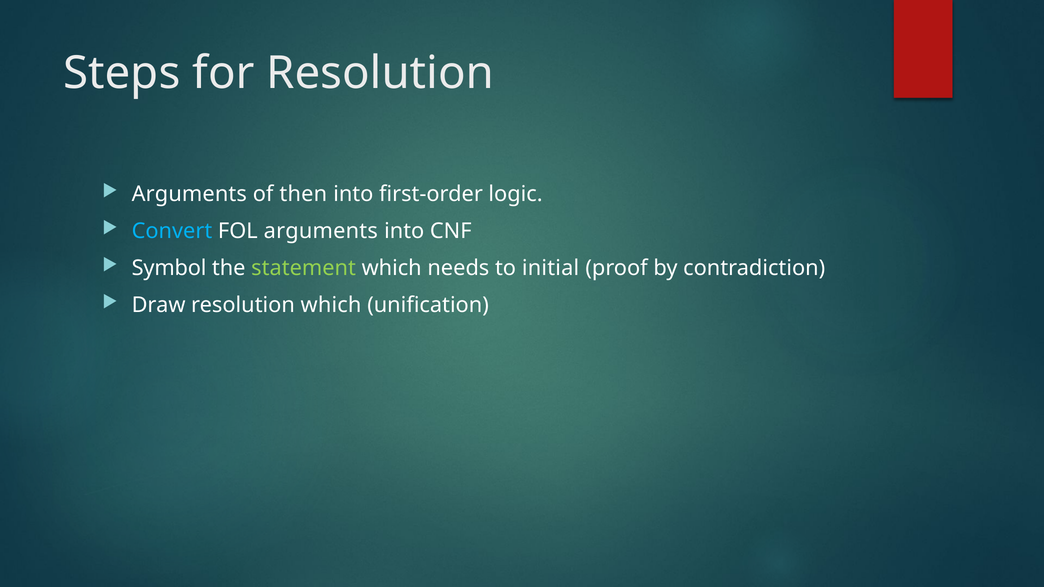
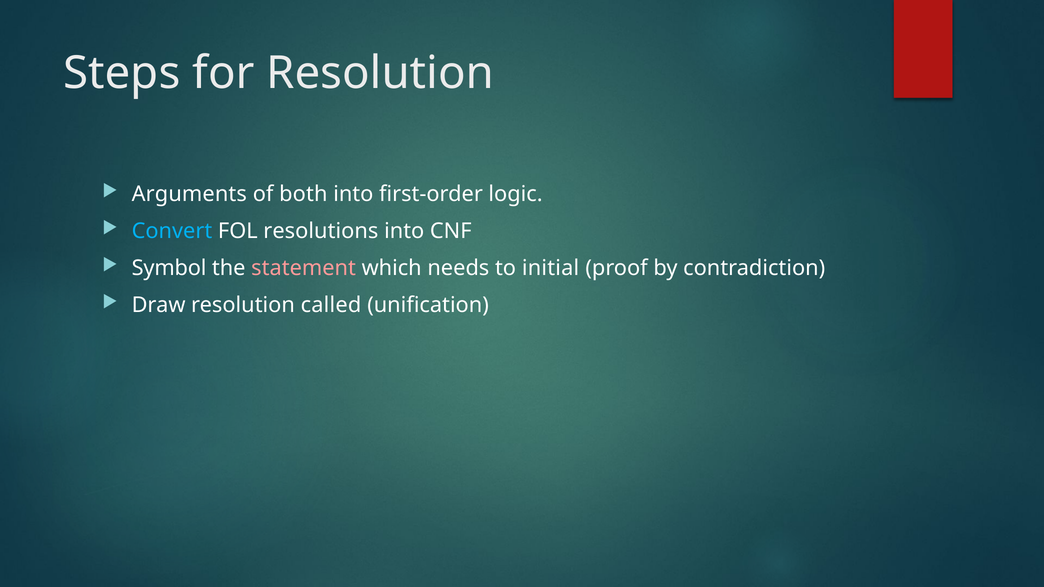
then: then -> both
FOL arguments: arguments -> resolutions
statement colour: light green -> pink
resolution which: which -> called
